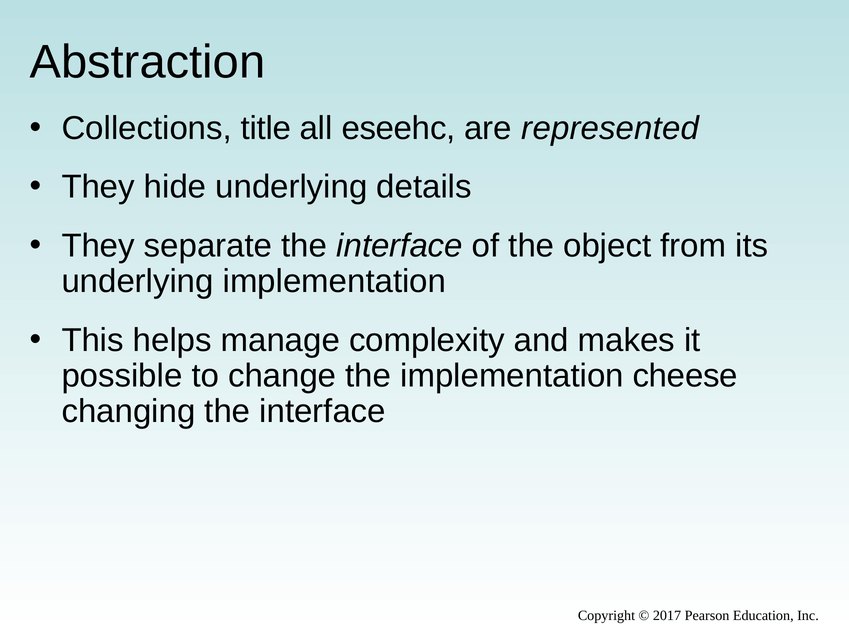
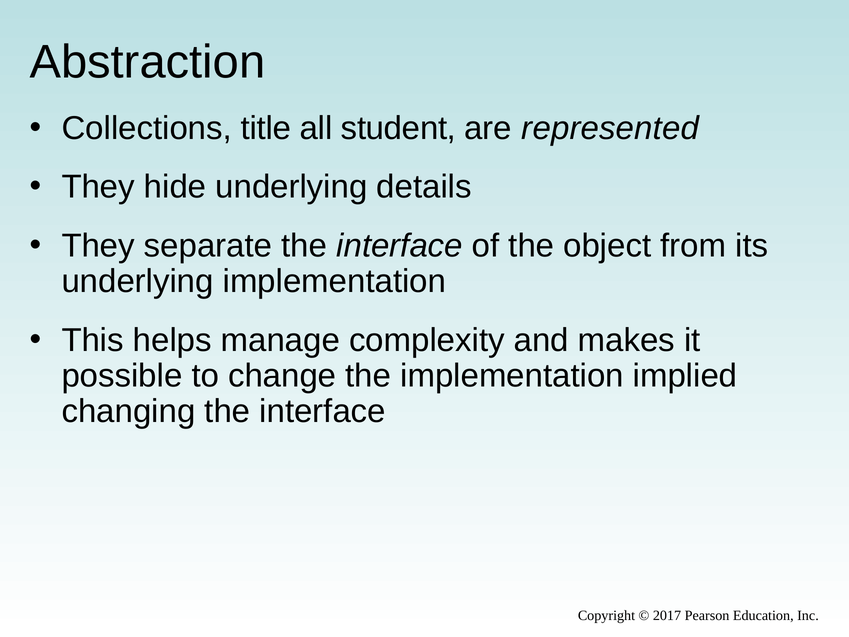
eseehc: eseehc -> student
cheese: cheese -> implied
